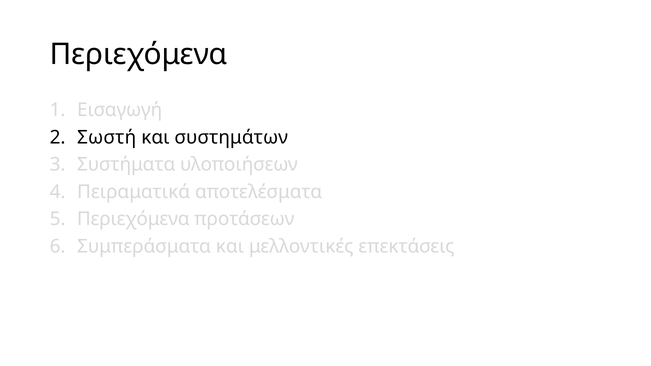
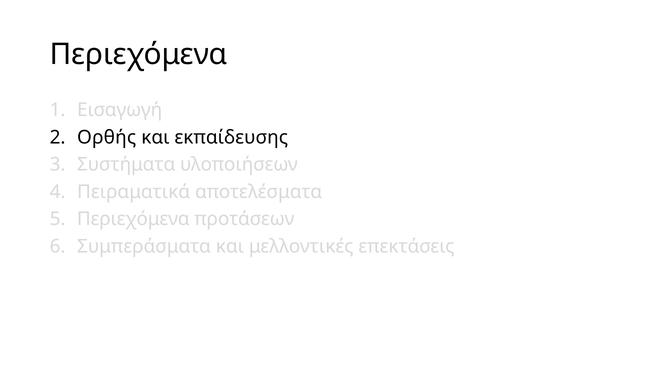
Σωστή: Σωστή -> Ορθής
συστημάτων: συστημάτων -> εκπαίδευσης
